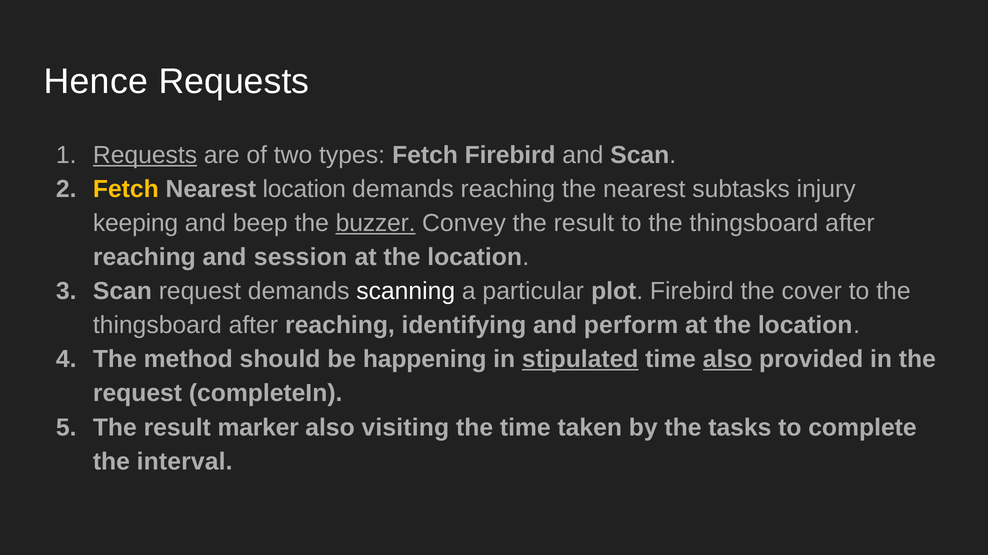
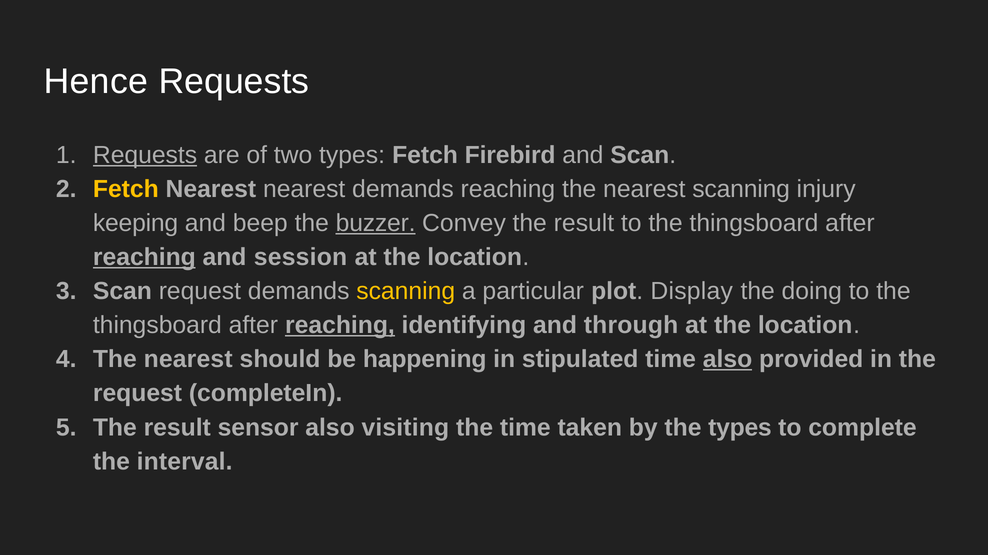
Nearest location: location -> nearest
nearest subtasks: subtasks -> scanning
reaching at (144, 258) underline: none -> present
scanning at (406, 292) colour: white -> yellow
plot Firebird: Firebird -> Display
cover: cover -> doing
reaching at (340, 326) underline: none -> present
perform: perform -> through
method at (188, 360): method -> nearest
stipulated underline: present -> none
marker: marker -> sensor
the tasks: tasks -> types
